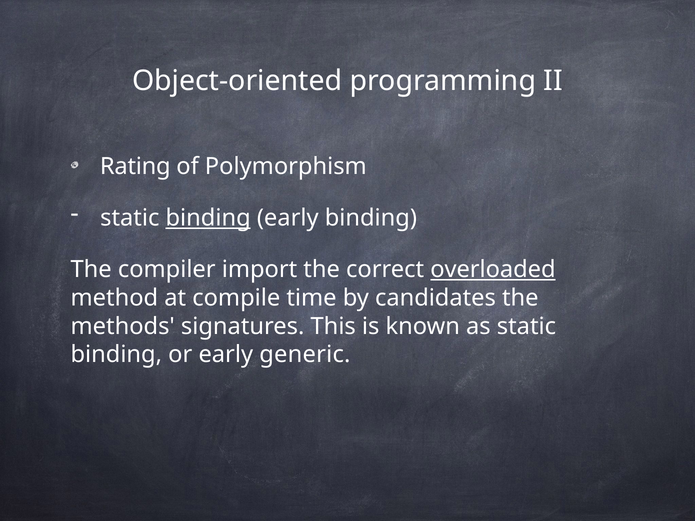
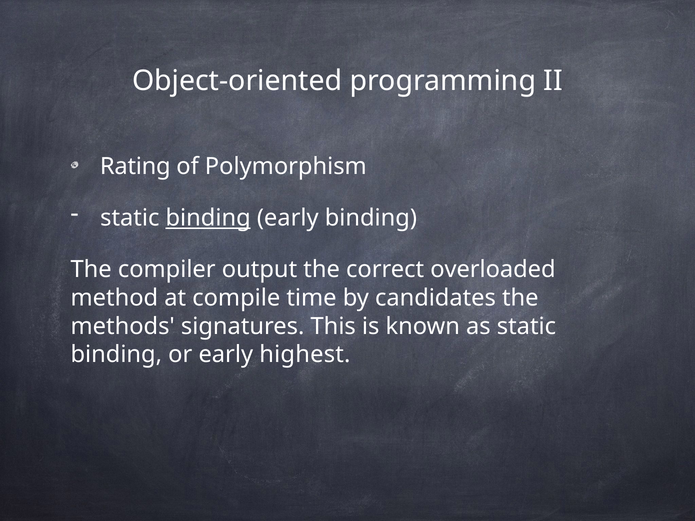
import: import -> output
overloaded underline: present -> none
generic: generic -> highest
